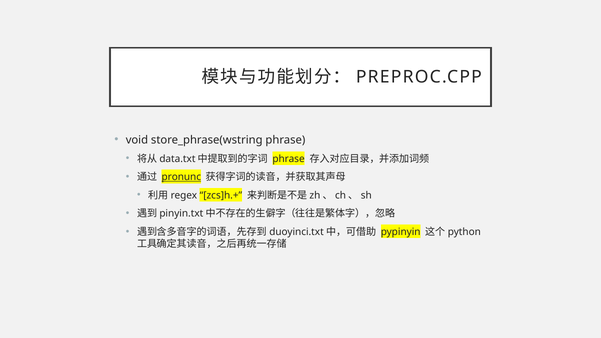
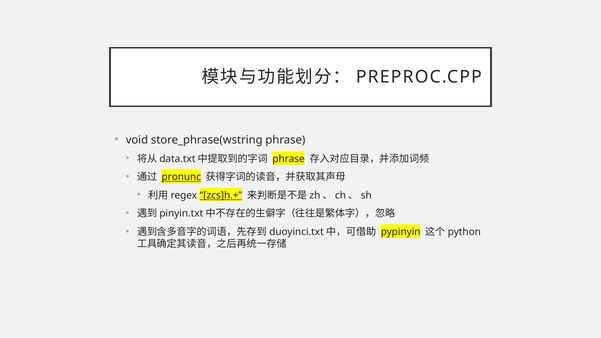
zcs]h.+ underline: none -> present
